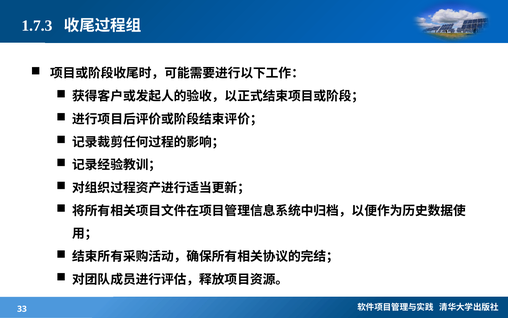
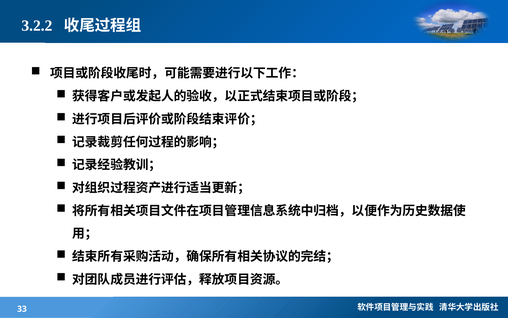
1.7.3: 1.7.3 -> 3.2.2
